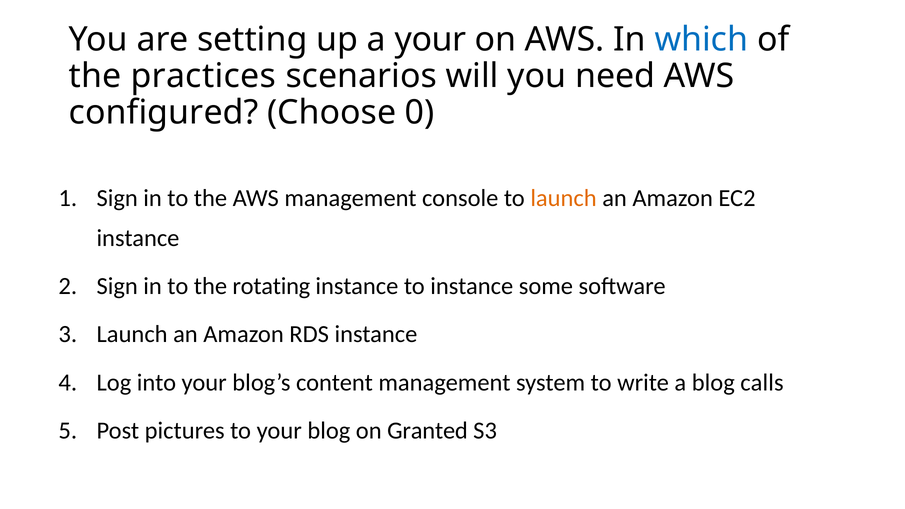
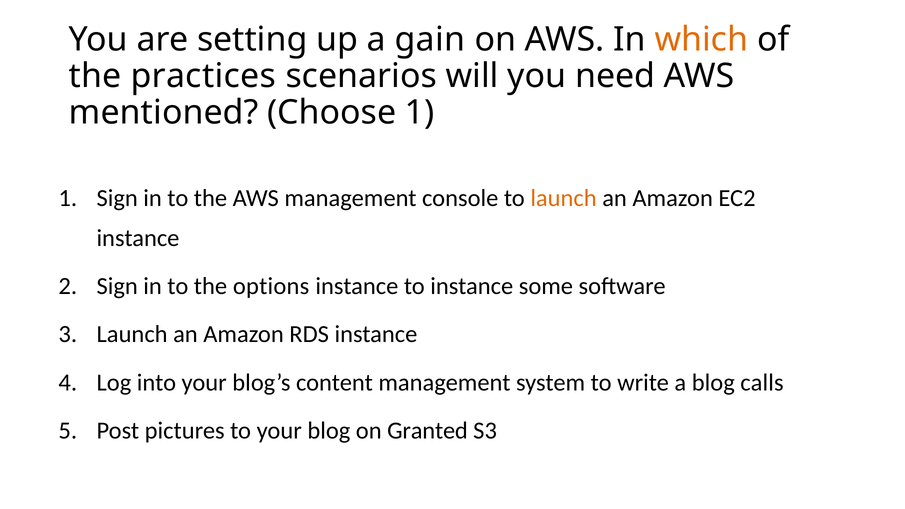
a your: your -> gain
which colour: blue -> orange
configured: configured -> mentioned
Choose 0: 0 -> 1
rotating: rotating -> options
